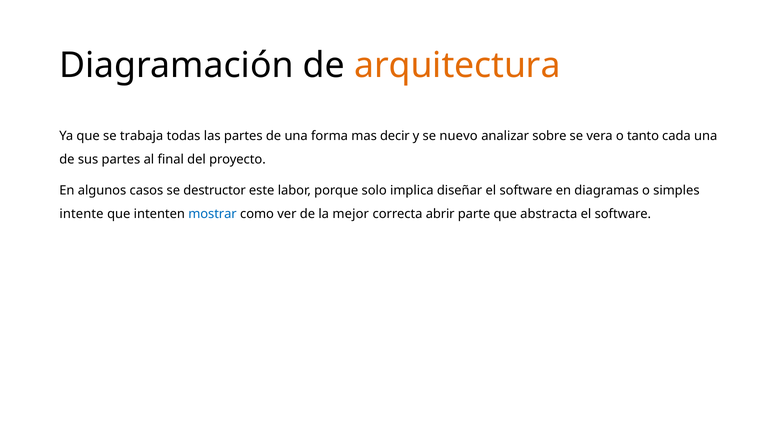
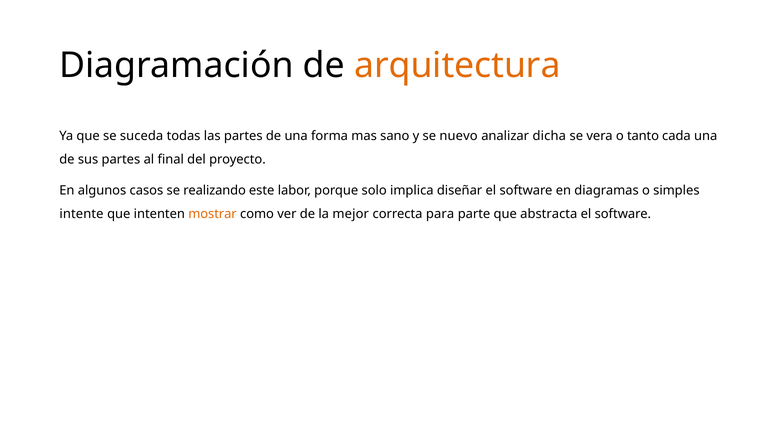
trabaja: trabaja -> suceda
decir: decir -> sano
sobre: sobre -> dicha
destructor: destructor -> realizando
mostrar colour: blue -> orange
abrir: abrir -> para
